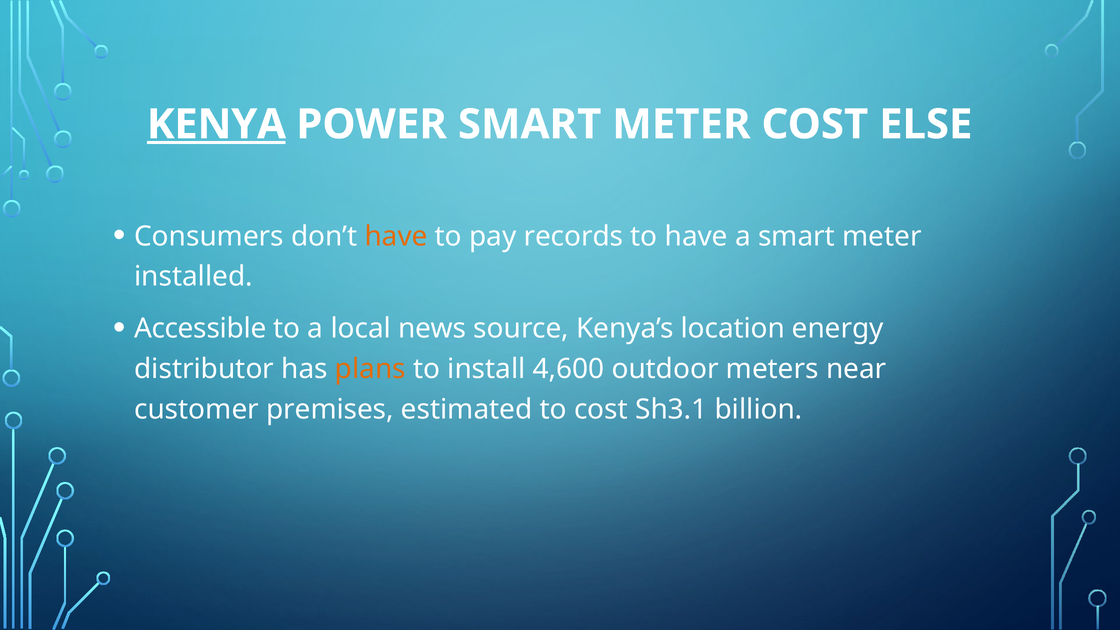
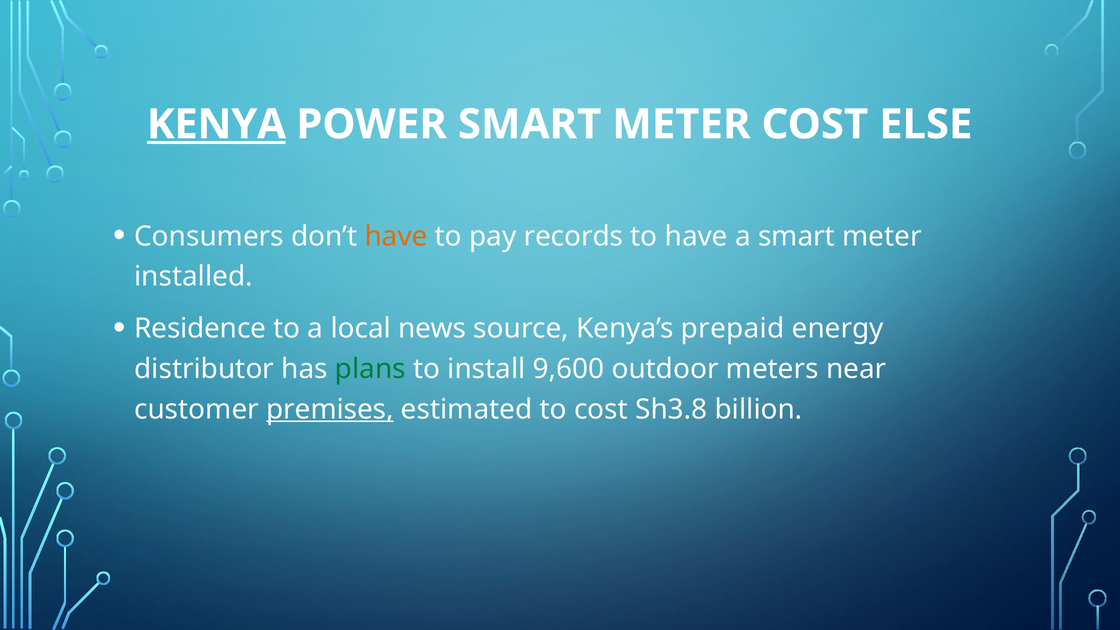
Accessible: Accessible -> Residence
location: location -> prepaid
plans colour: orange -> green
4,600: 4,600 -> 9,600
premises underline: none -> present
Sh3.1: Sh3.1 -> Sh3.8
